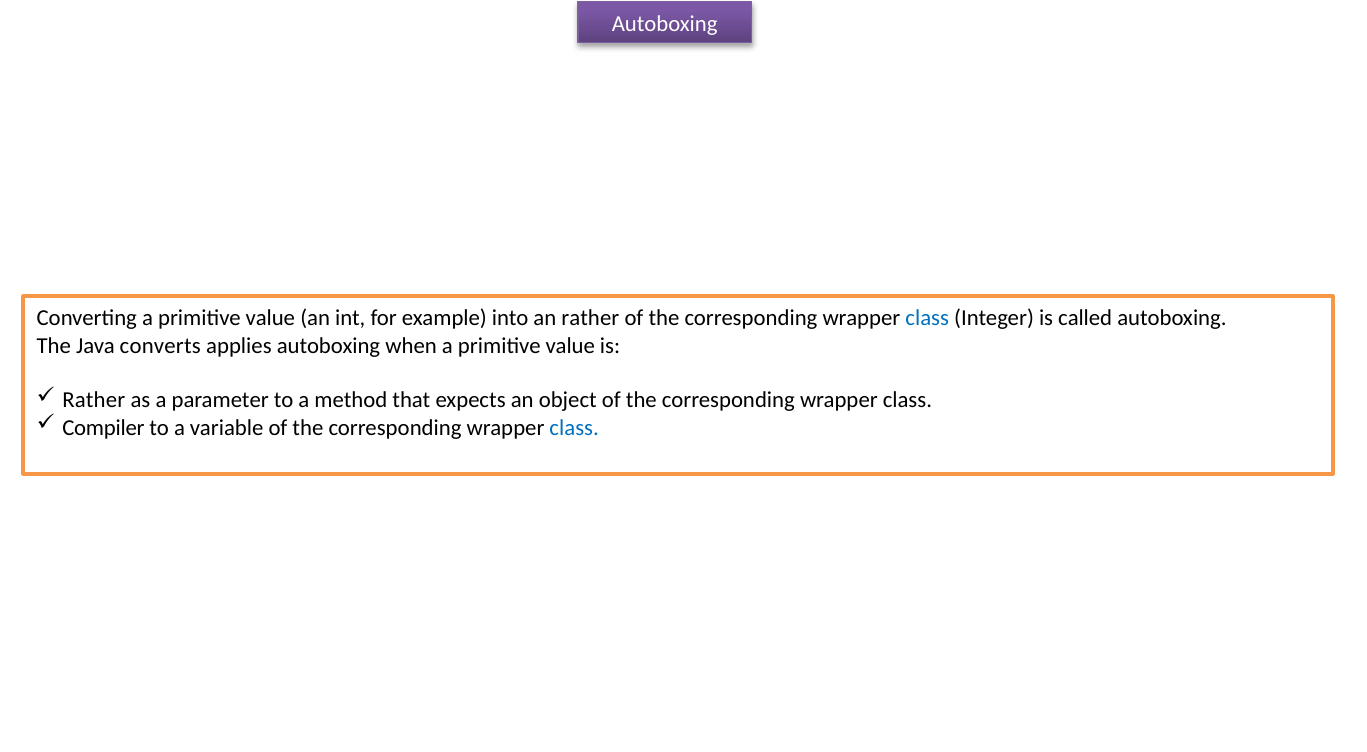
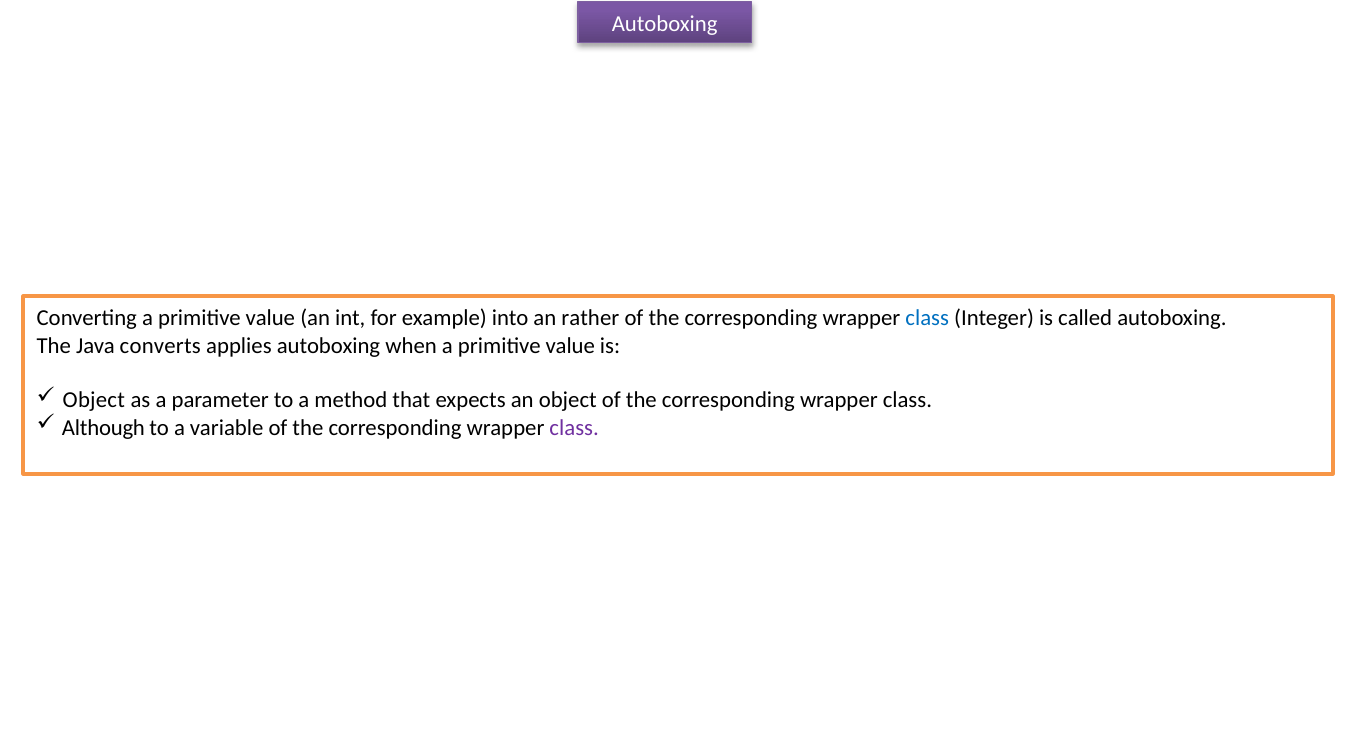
Rather at (94, 400): Rather -> Object
Compiler: Compiler -> Although
class at (574, 427) colour: blue -> purple
